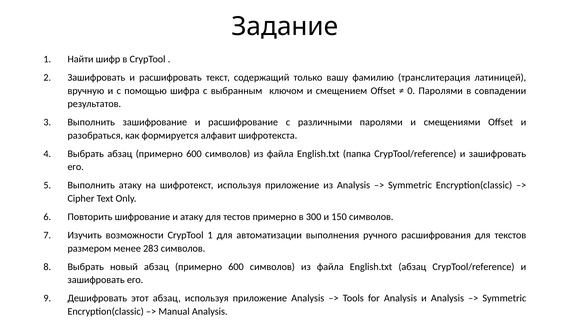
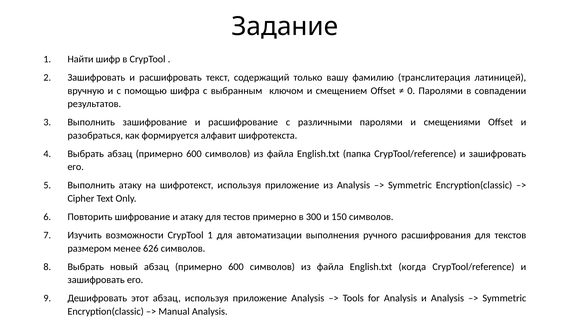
283: 283 -> 626
English.txt абзац: абзац -> когда
